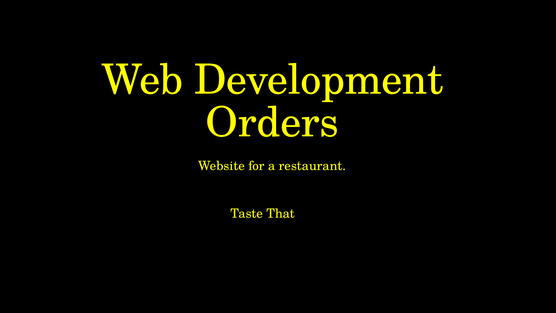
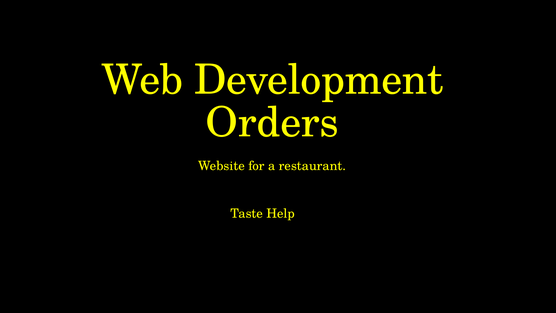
That: That -> Help
